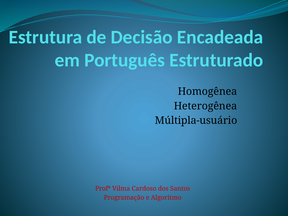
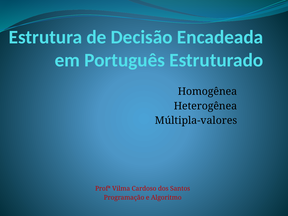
Múltipla-usuário: Múltipla-usuário -> Múltipla-valores
